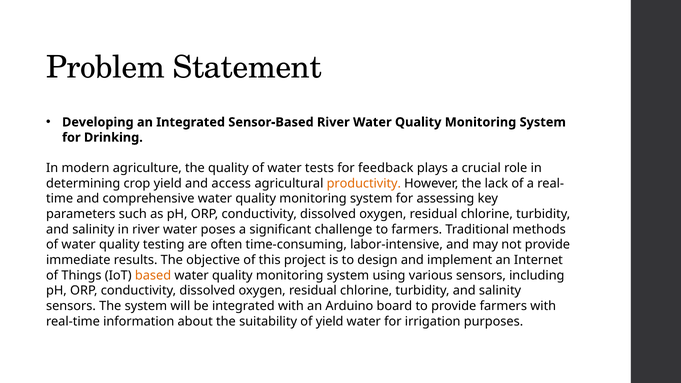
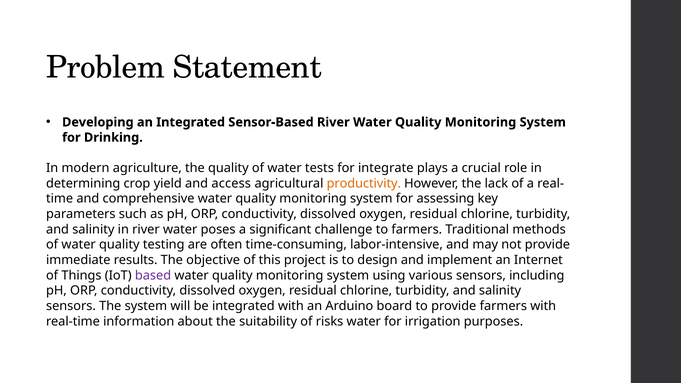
feedback: feedback -> integrate
based colour: orange -> purple
of yield: yield -> risks
